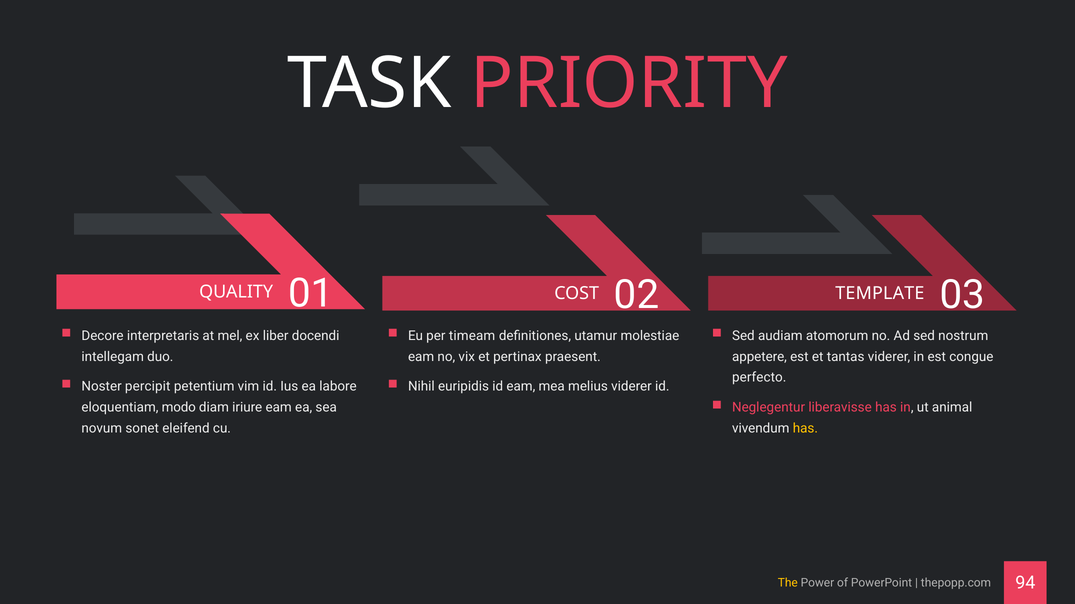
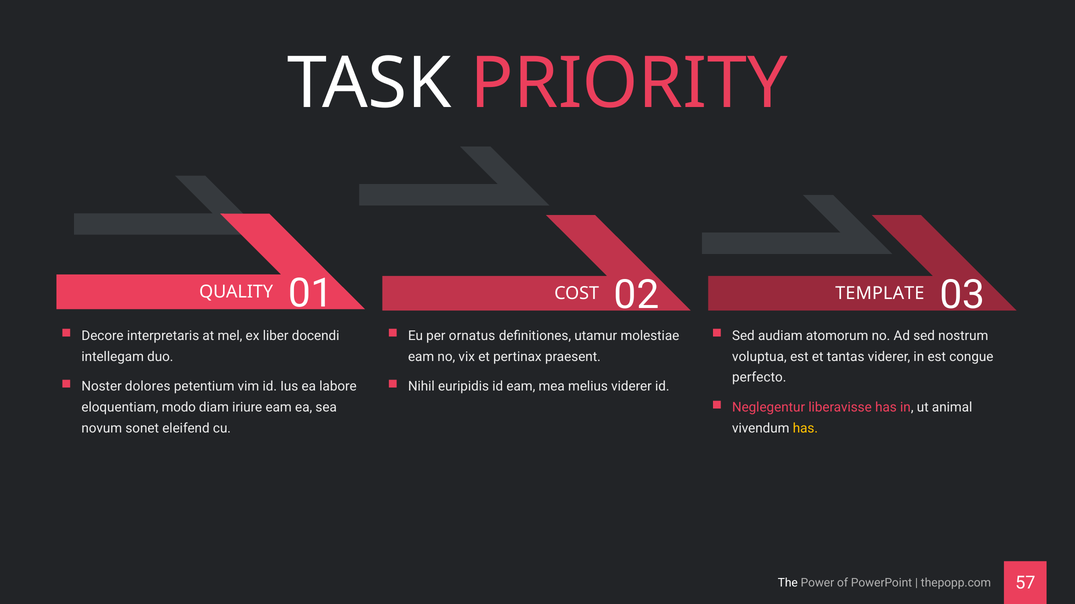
timeam: timeam -> ornatus
appetere: appetere -> voluptua
percipit: percipit -> dolores
The colour: yellow -> white
94: 94 -> 57
